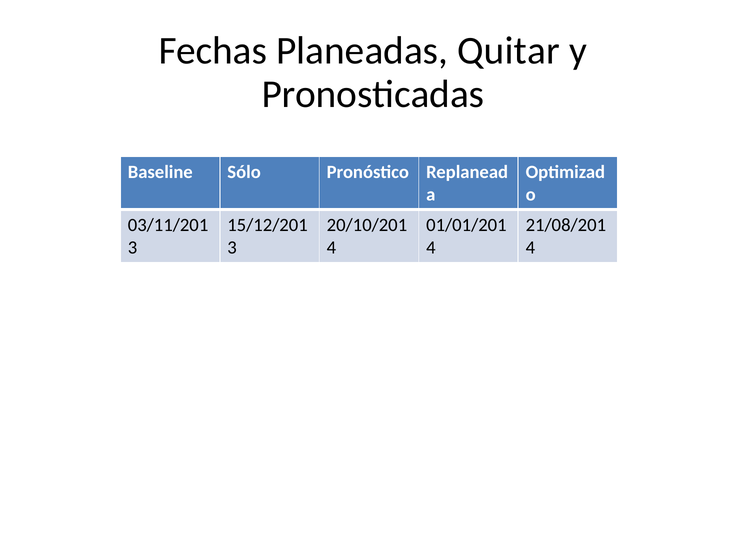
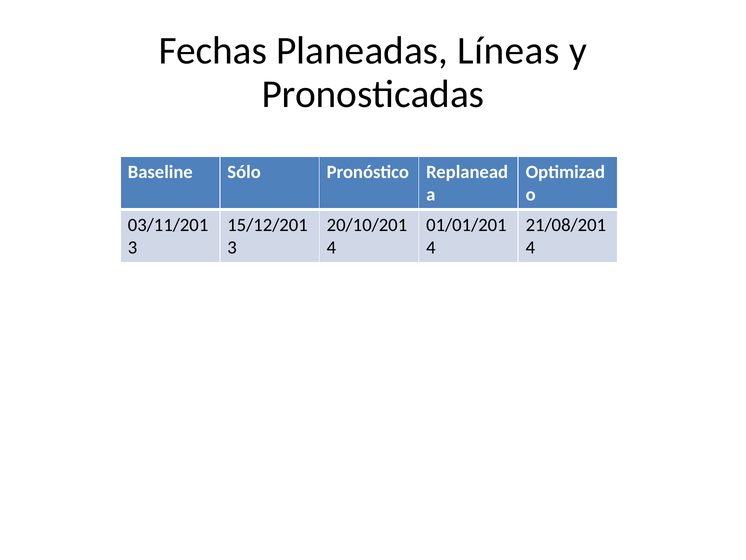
Quitar: Quitar -> Líneas
